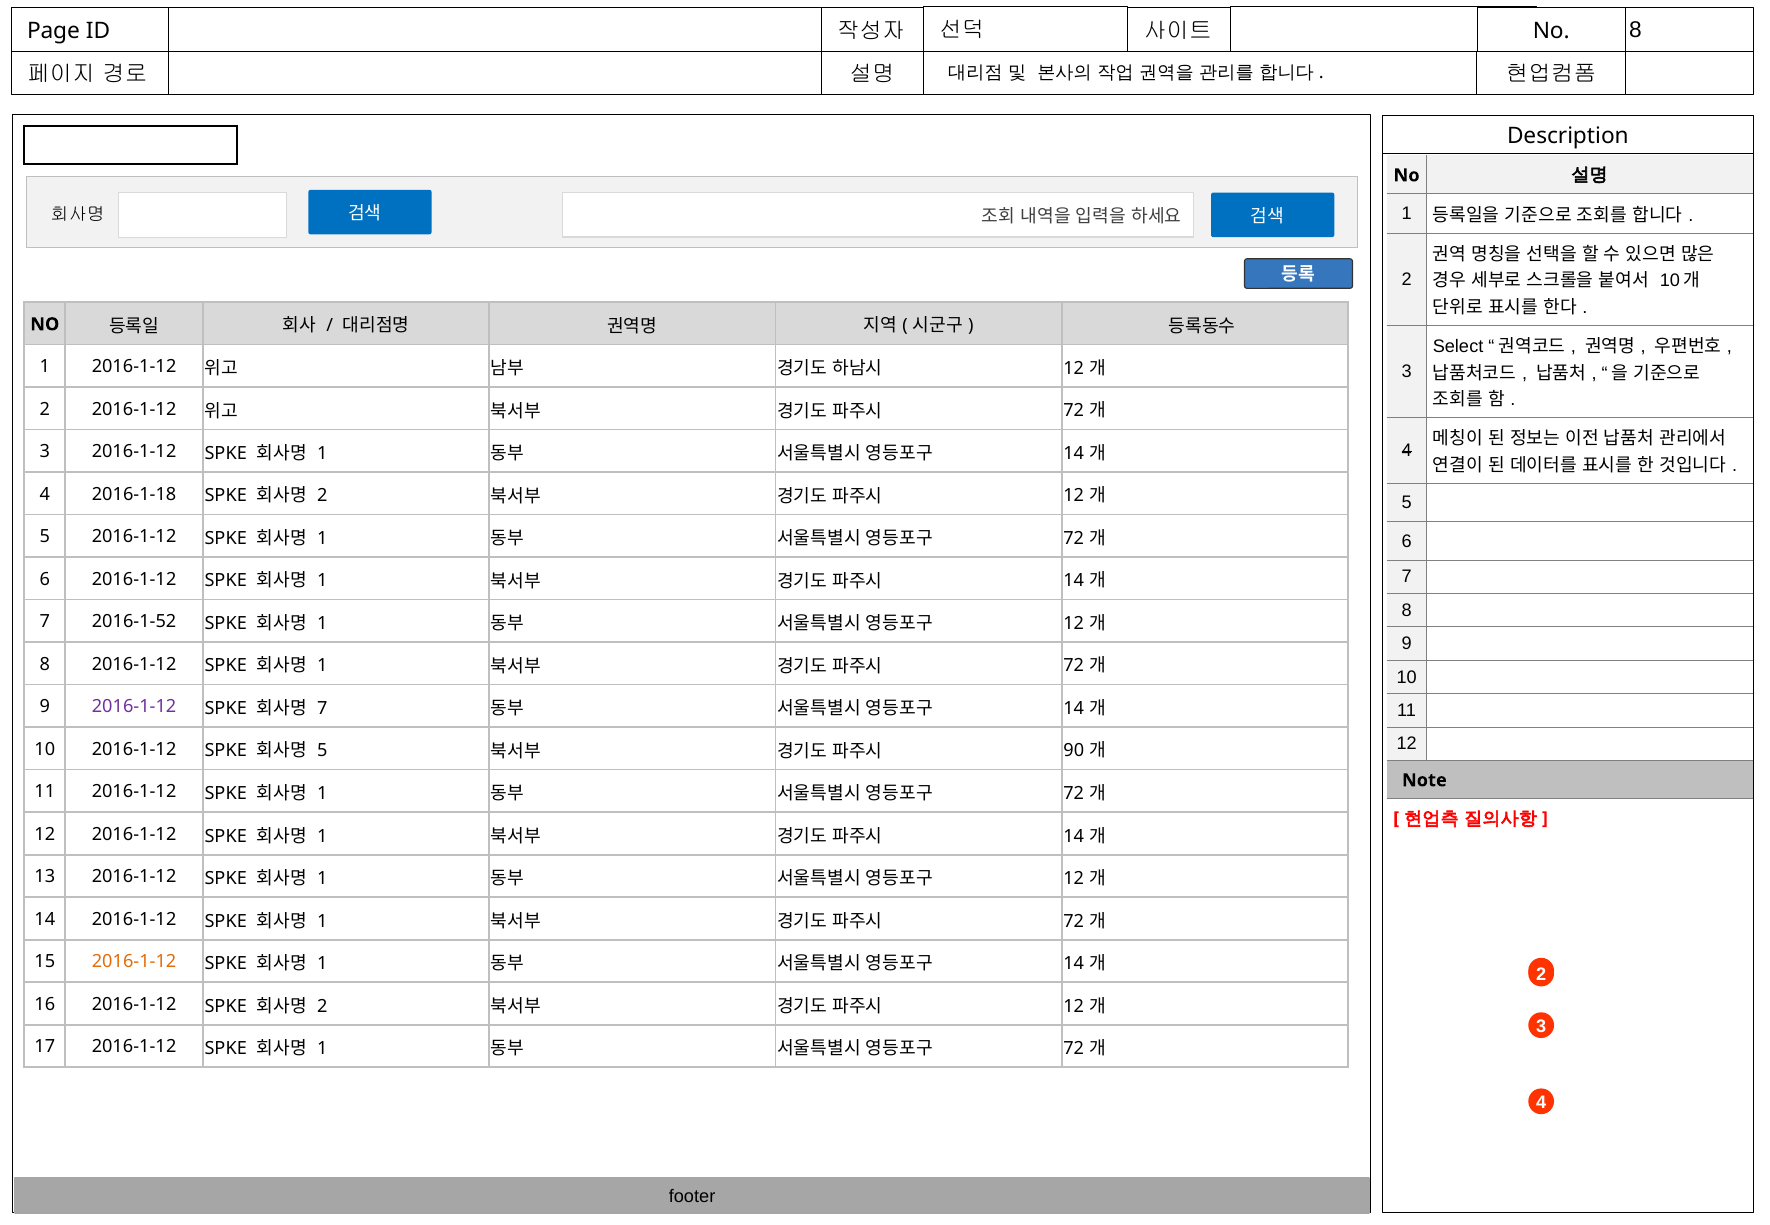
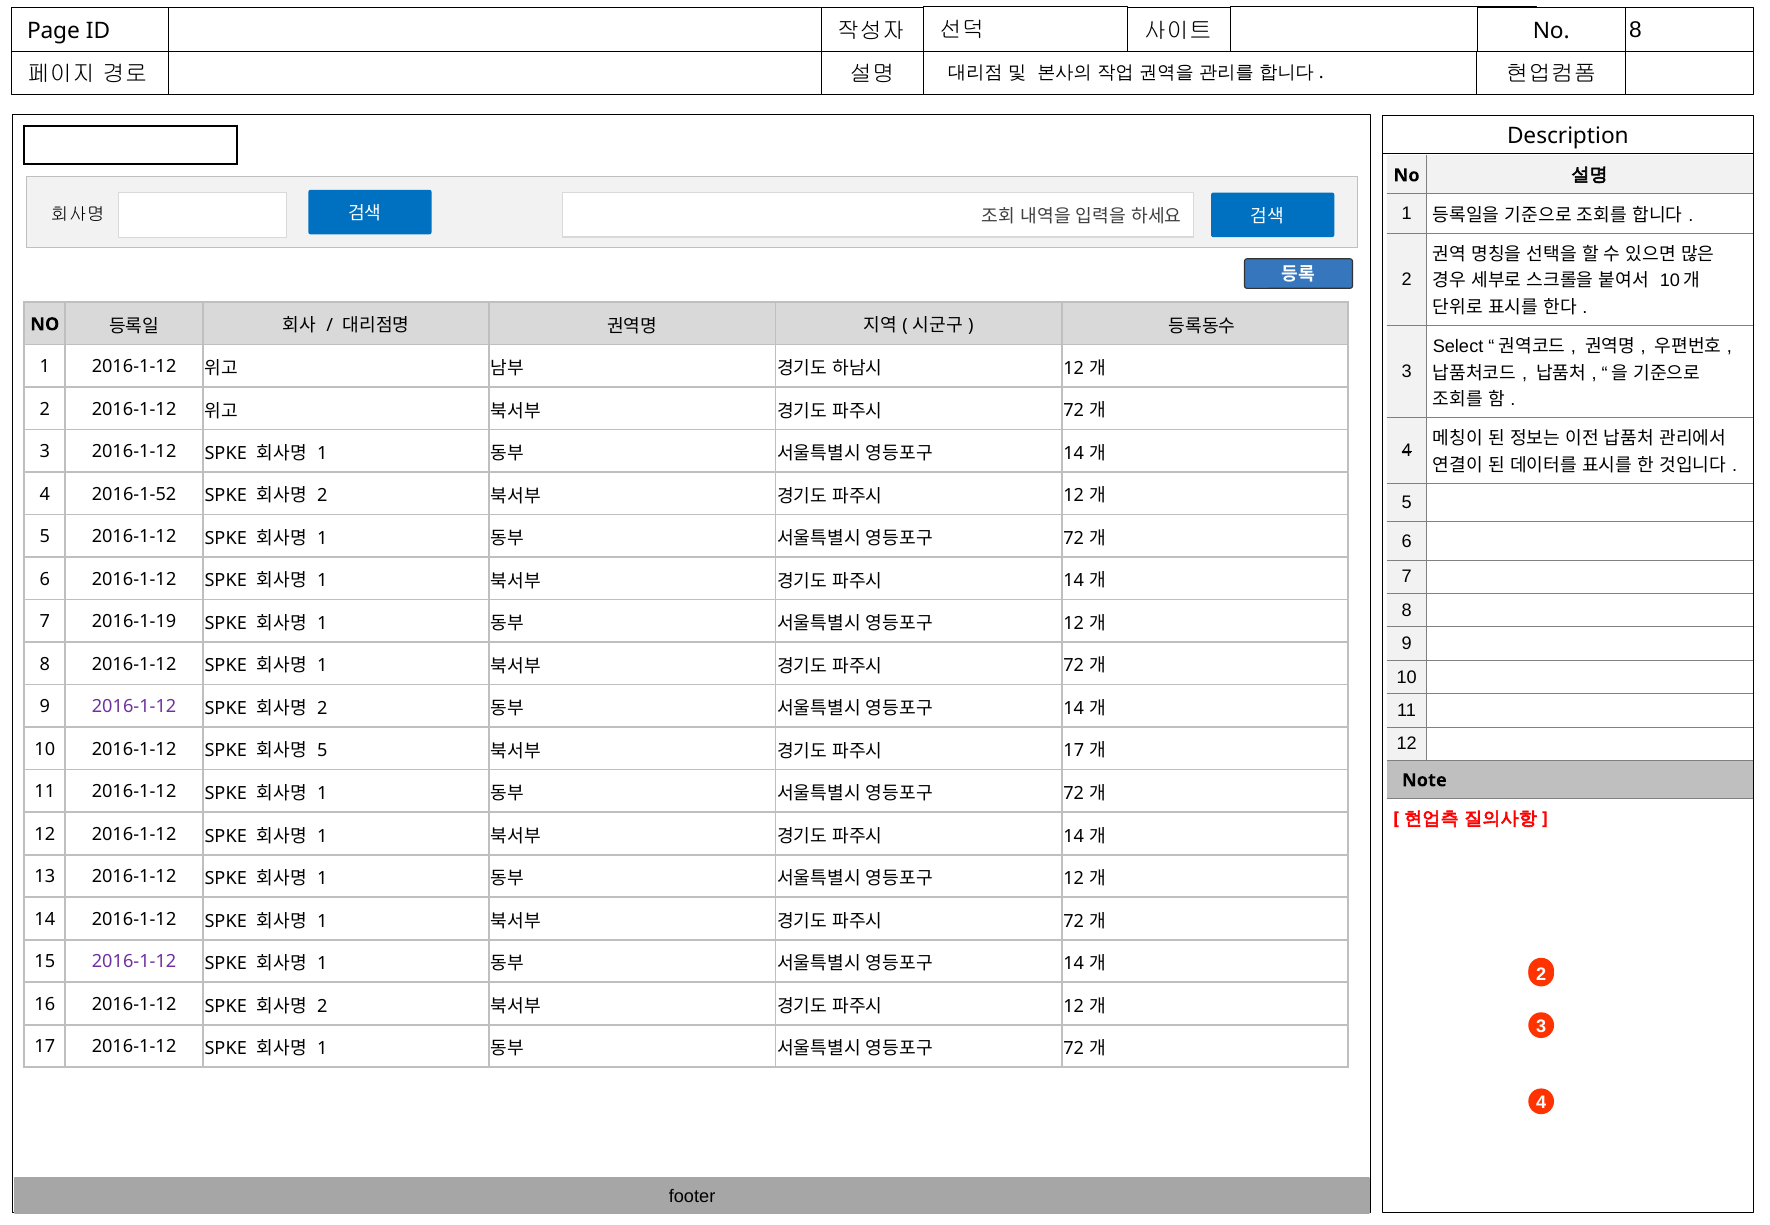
2016-1-18: 2016-1-18 -> 2016-1-52
2016-1-52: 2016-1-52 -> 2016-1-19
7 at (322, 709): 7 -> 2
90 at (1074, 751): 90 -> 17
2016-1-12 at (134, 962) colour: orange -> purple
